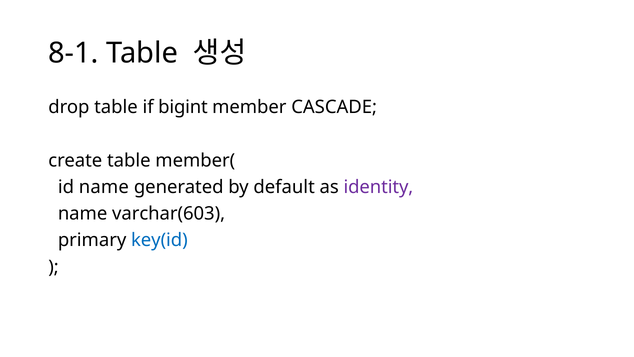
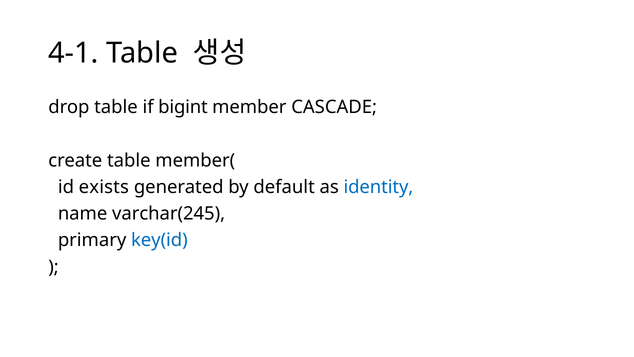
8-1: 8-1 -> 4-1
id name: name -> exists
identity colour: purple -> blue
varchar(603: varchar(603 -> varchar(245
